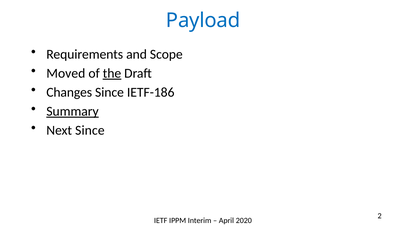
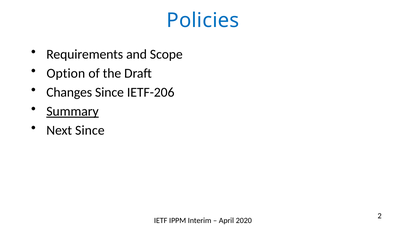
Payload: Payload -> Policies
Moved: Moved -> Option
the underline: present -> none
IETF-186: IETF-186 -> IETF-206
